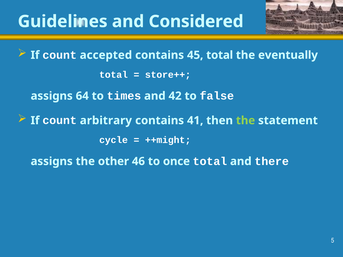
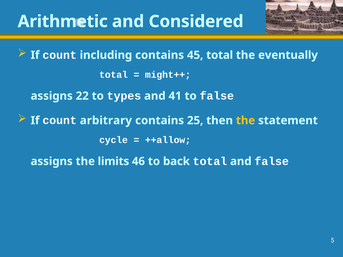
Guidelines: Guidelines -> Arithmetic
accepted: accepted -> including
store++: store++ -> might++
64: 64 -> 22
times: times -> types
42: 42 -> 41
41: 41 -> 25
the at (246, 121) colour: light green -> yellow
++might: ++might -> ++allow
other: other -> limits
once: once -> back
and there: there -> false
